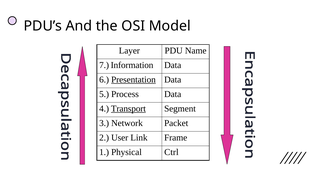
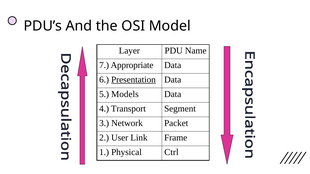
Information: Information -> Appropriate
Process: Process -> Models
Transport underline: present -> none
